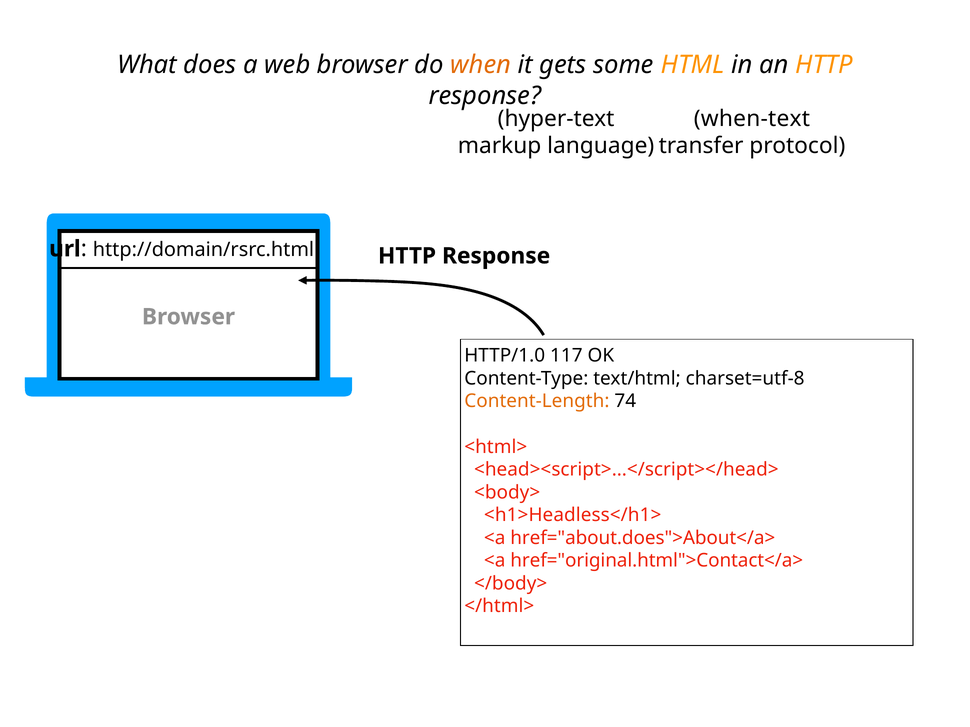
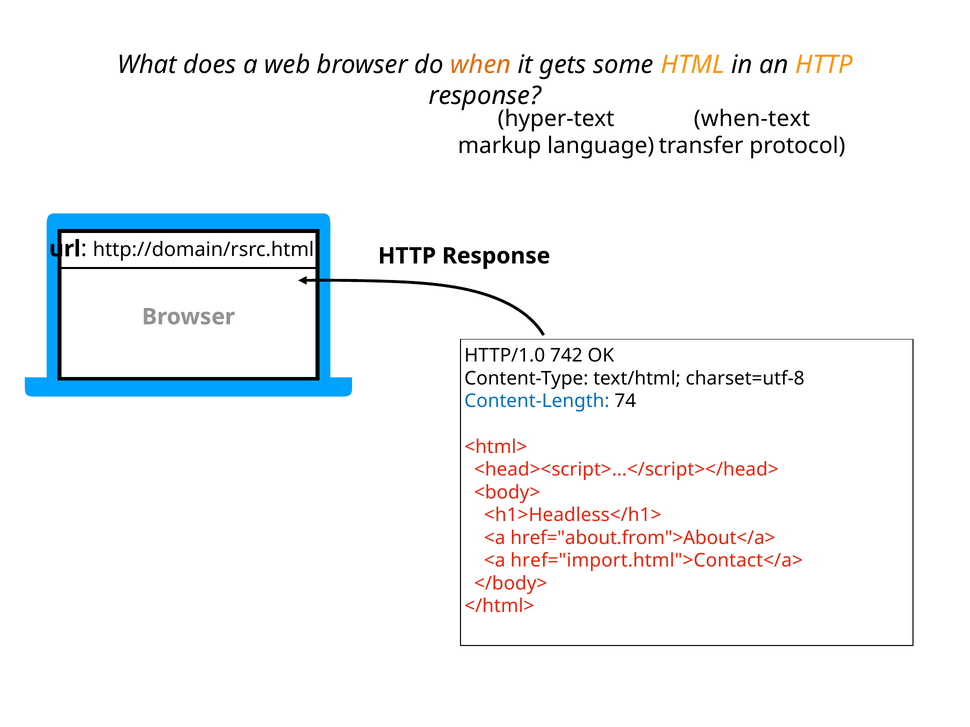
117: 117 -> 742
Content-Length colour: orange -> blue
href="about.does">About</a>: href="about.does">About</a> -> href="about.from">About</a>
href="original.html">Contact</a>: href="original.html">Contact</a> -> href="import.html">Contact</a>
